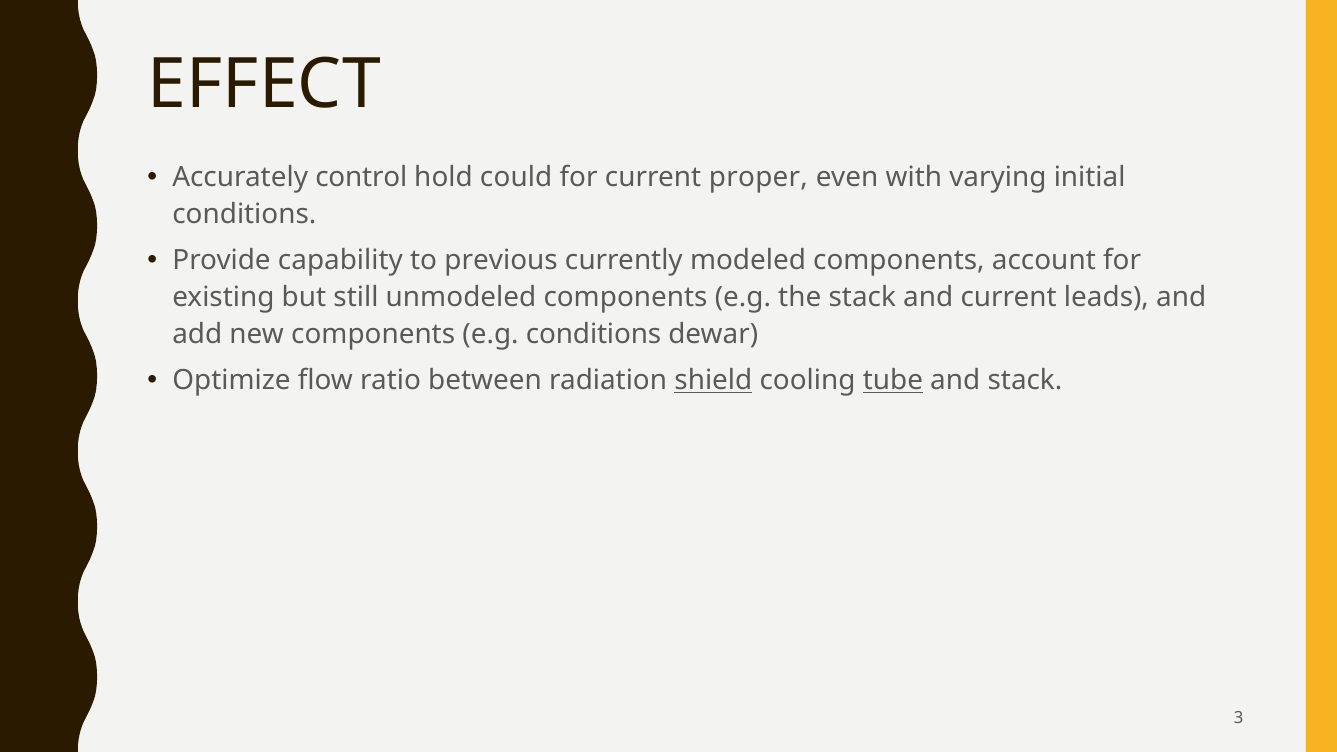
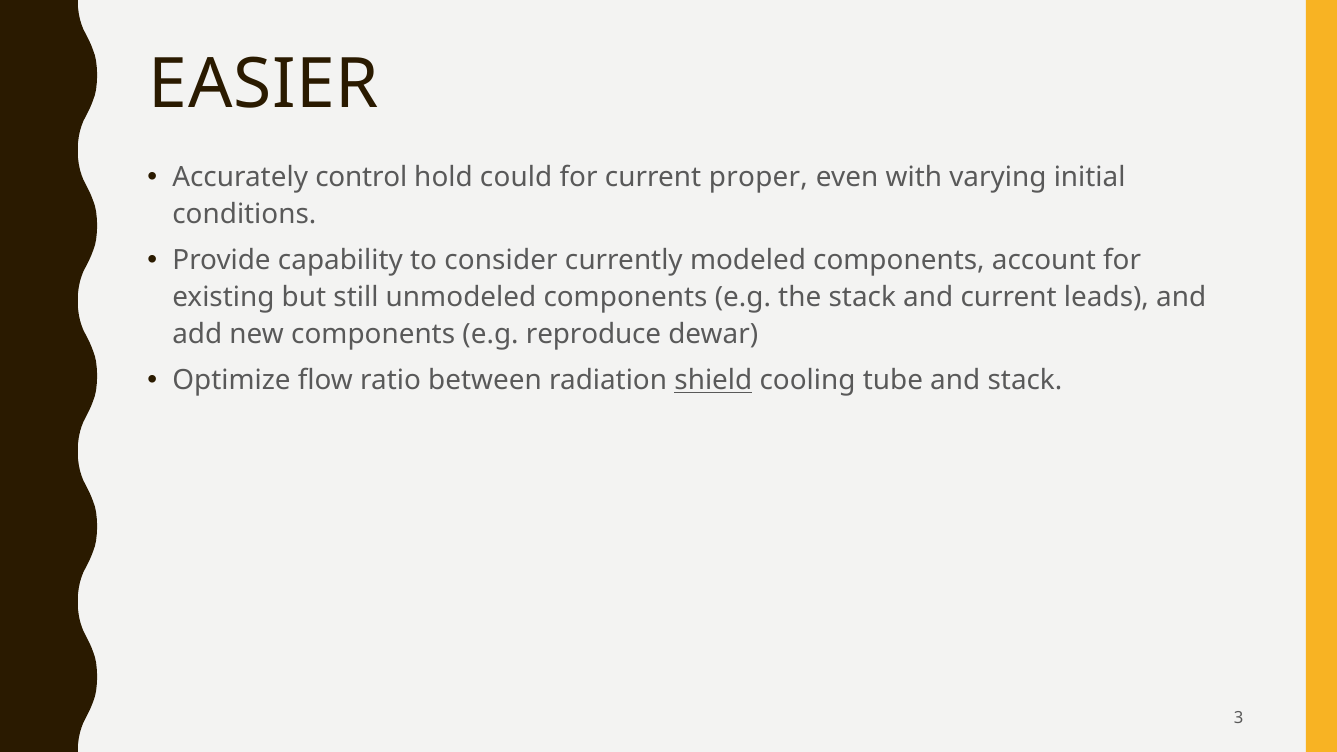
EFFECT: EFFECT -> EASIER
previous: previous -> consider
e.g conditions: conditions -> reproduce
tube underline: present -> none
